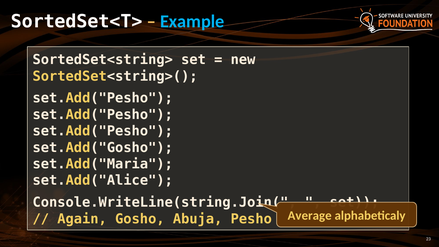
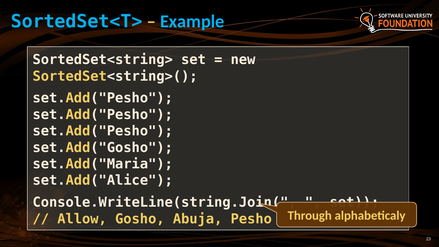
SortedSet<T> colour: white -> light blue
Again: Again -> Allow
Average: Average -> Through
